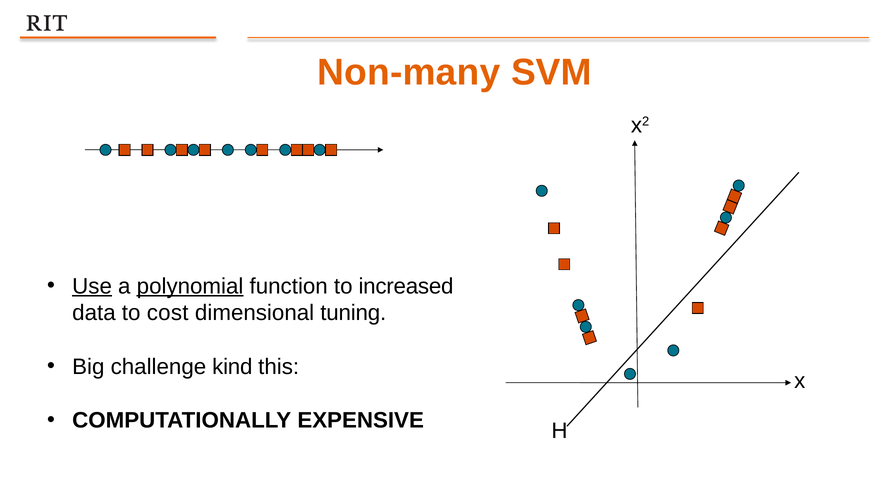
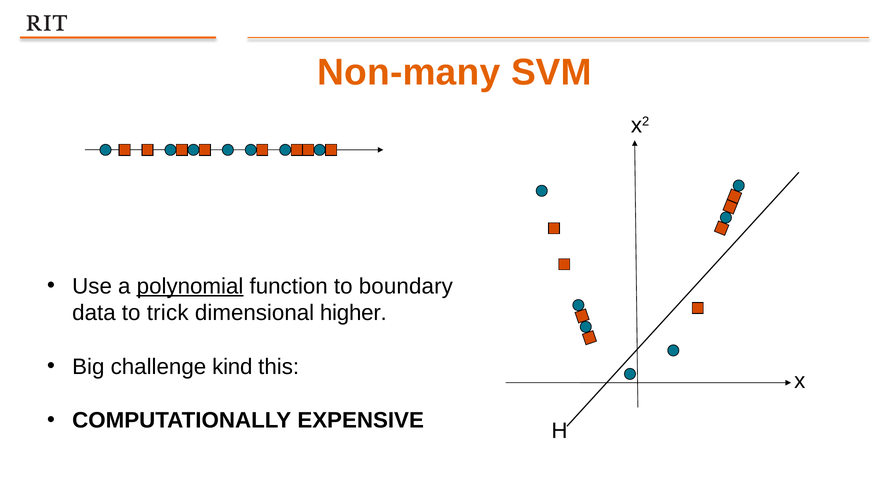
Use underline: present -> none
increased: increased -> boundary
cost: cost -> trick
tuning: tuning -> higher
